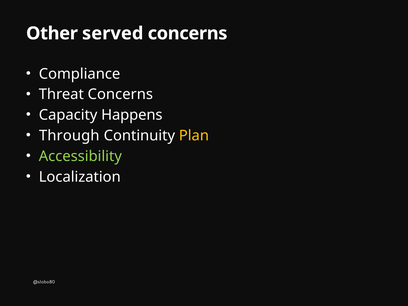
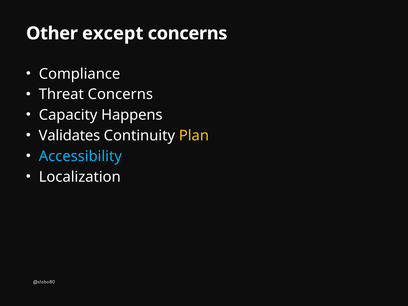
served: served -> except
Through: Through -> Validates
Accessibility colour: light green -> light blue
